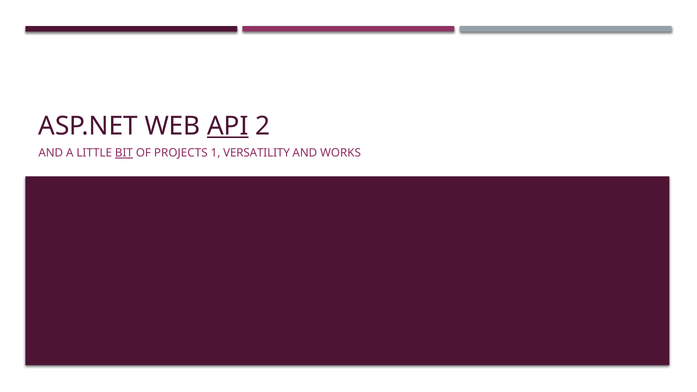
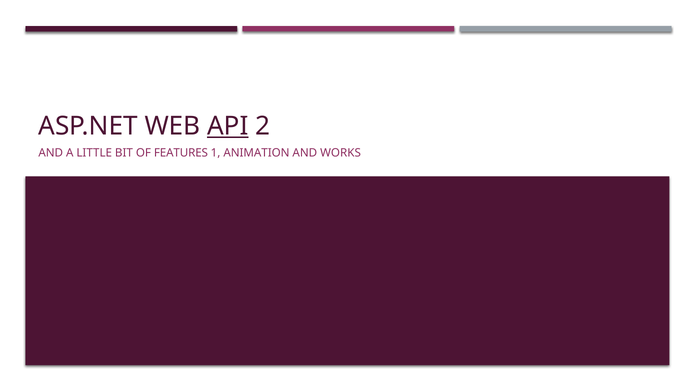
BIT underline: present -> none
PROJECTS: PROJECTS -> FEATURES
VERSATILITY: VERSATILITY -> ANIMATION
